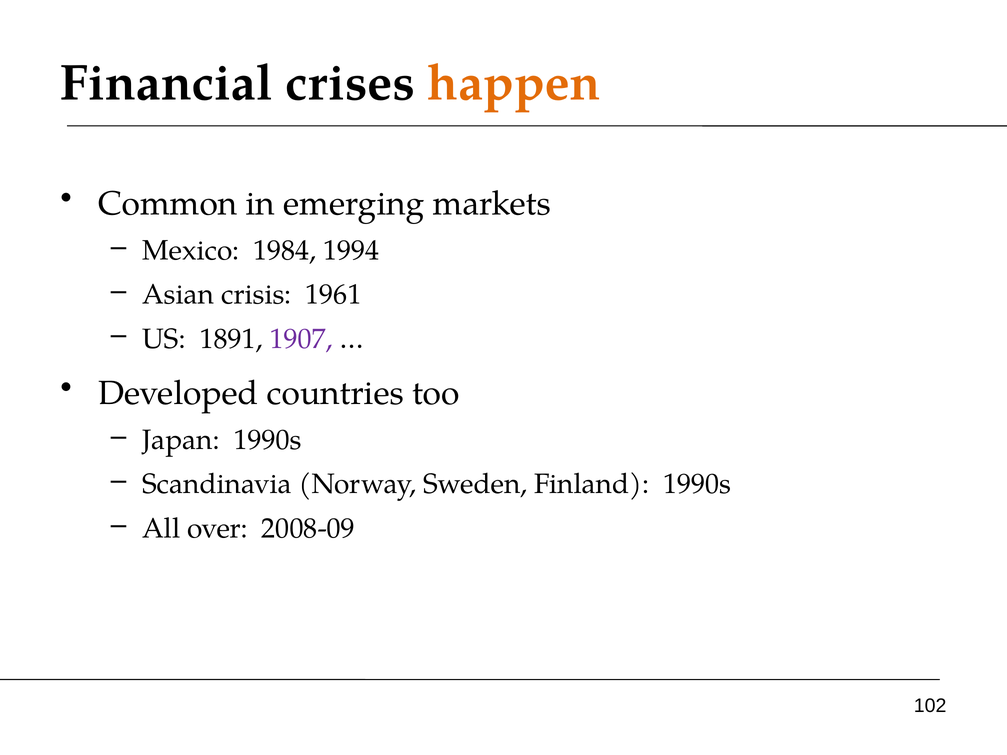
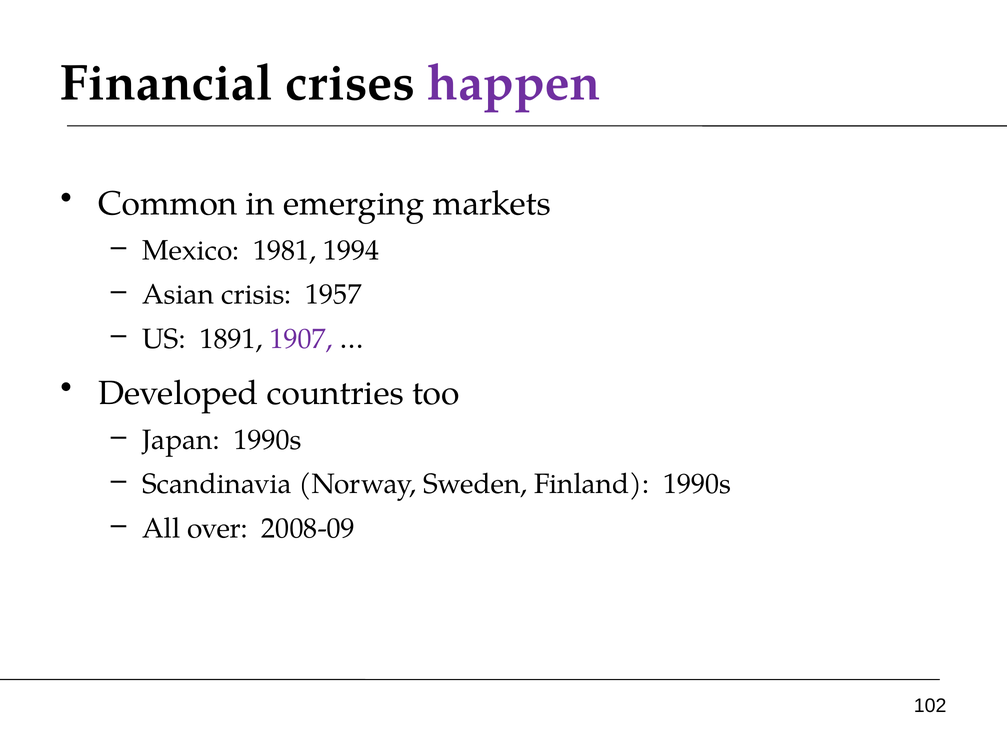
happen colour: orange -> purple
1984: 1984 -> 1981
1961: 1961 -> 1957
